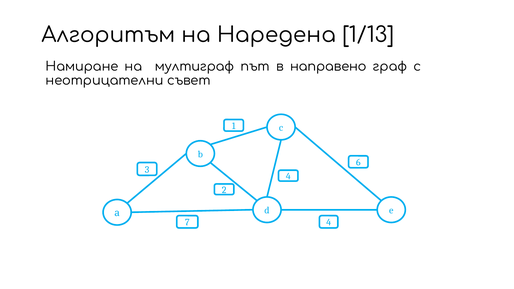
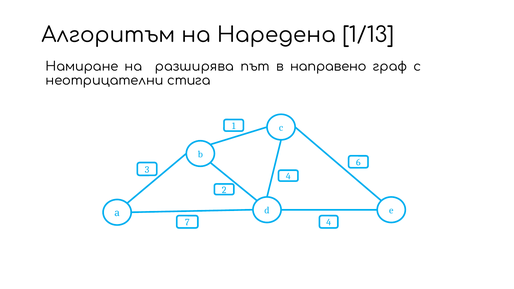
мултиграф: мултиграф -> разширява
съвет: съвет -> стига
